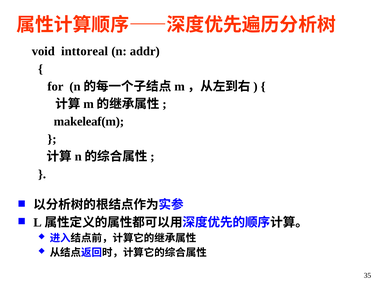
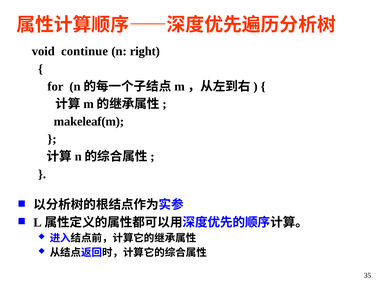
inttoreal: inttoreal -> continue
addr: addr -> right
